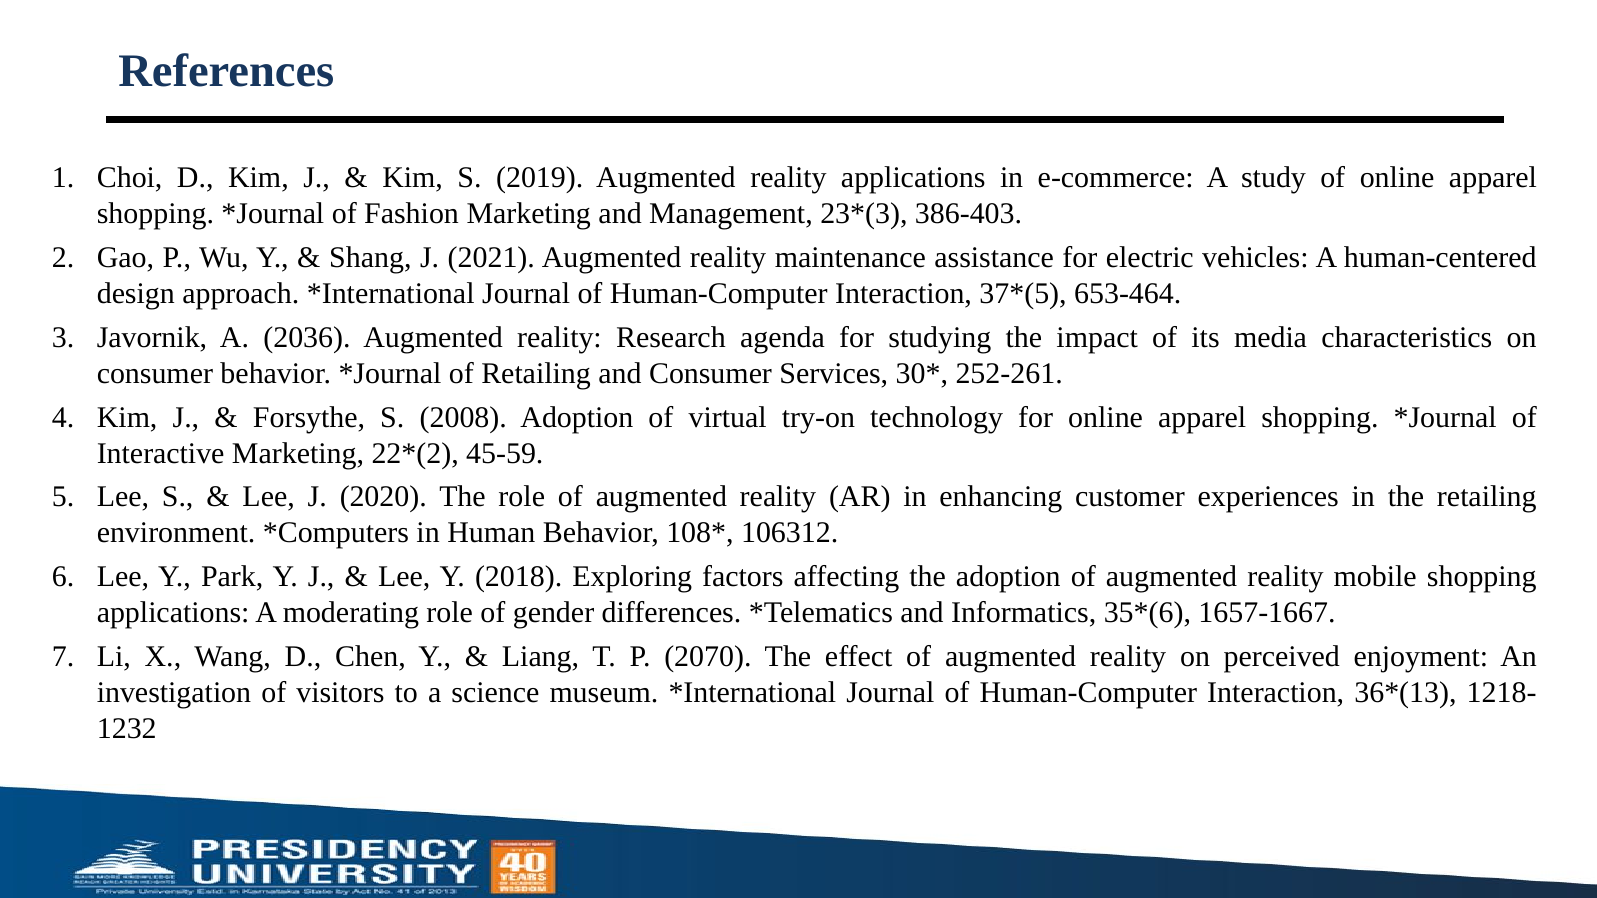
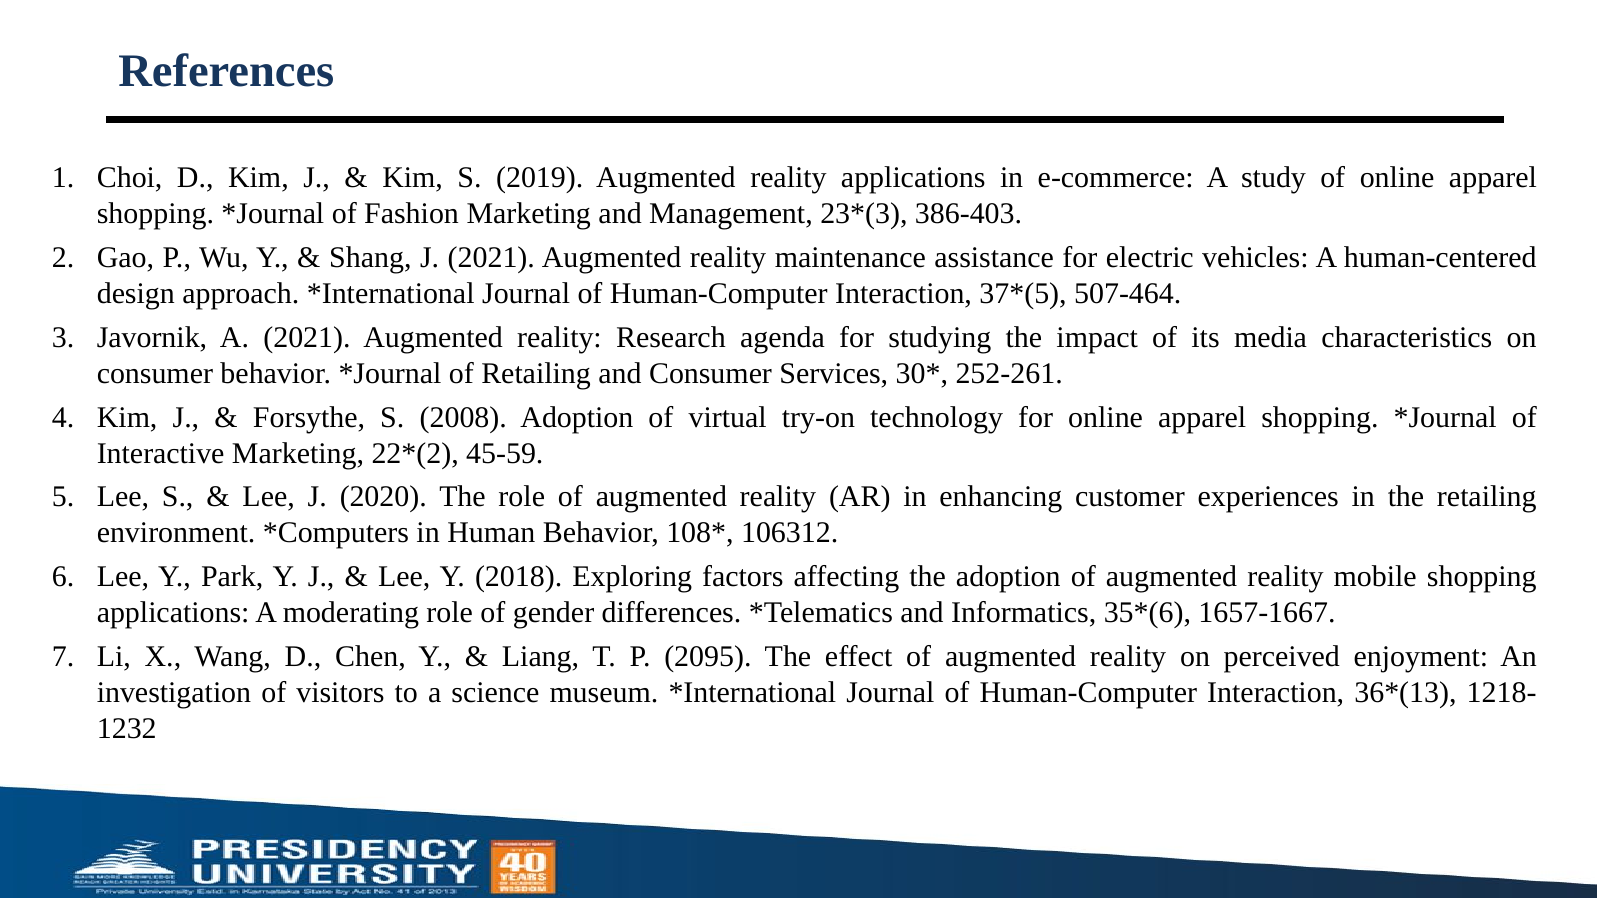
653-464: 653-464 -> 507-464
A 2036: 2036 -> 2021
2070: 2070 -> 2095
